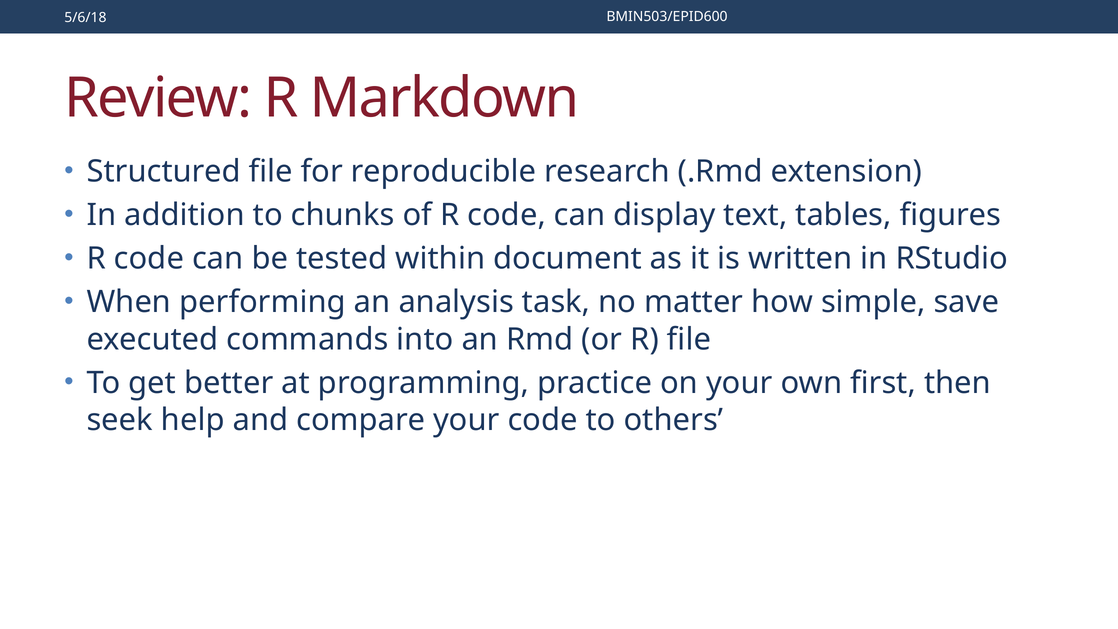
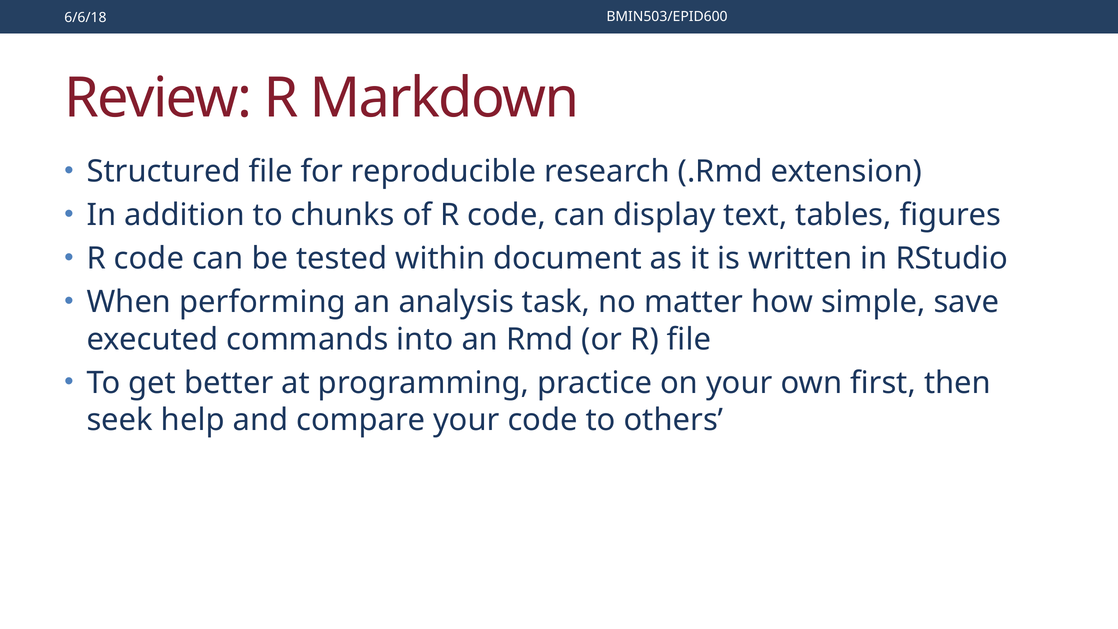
5/6/18: 5/6/18 -> 6/6/18
